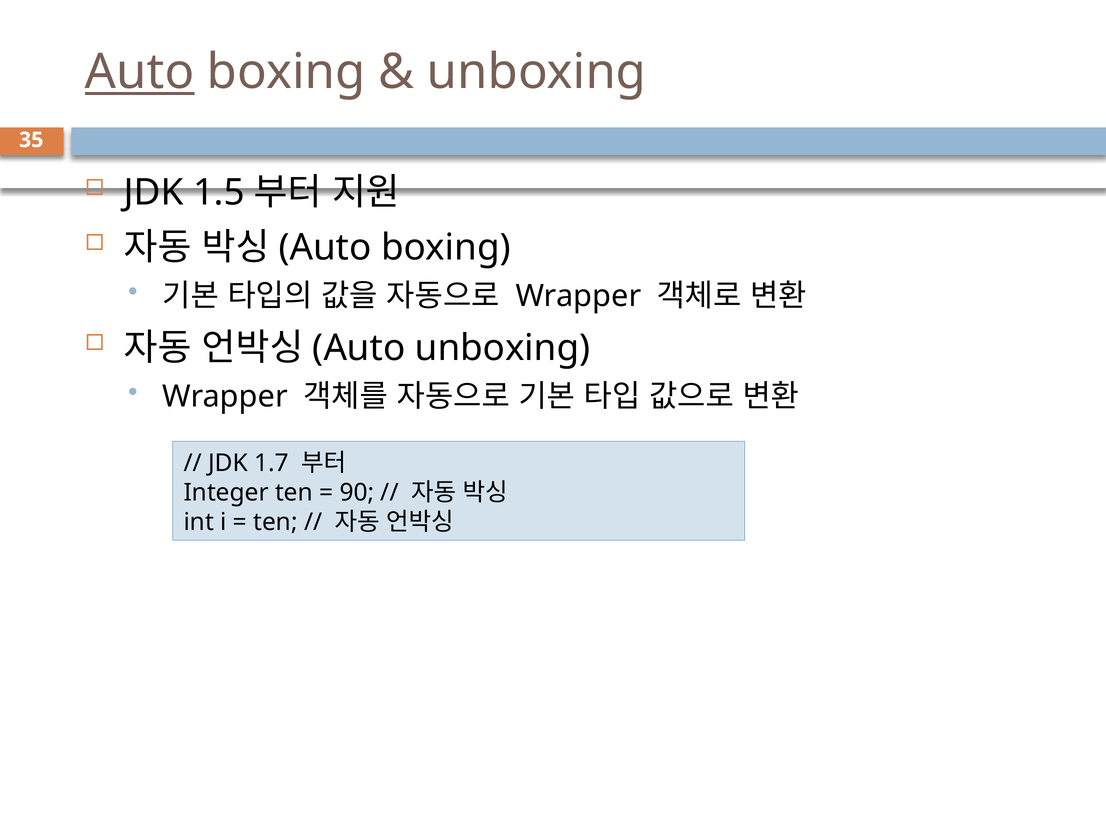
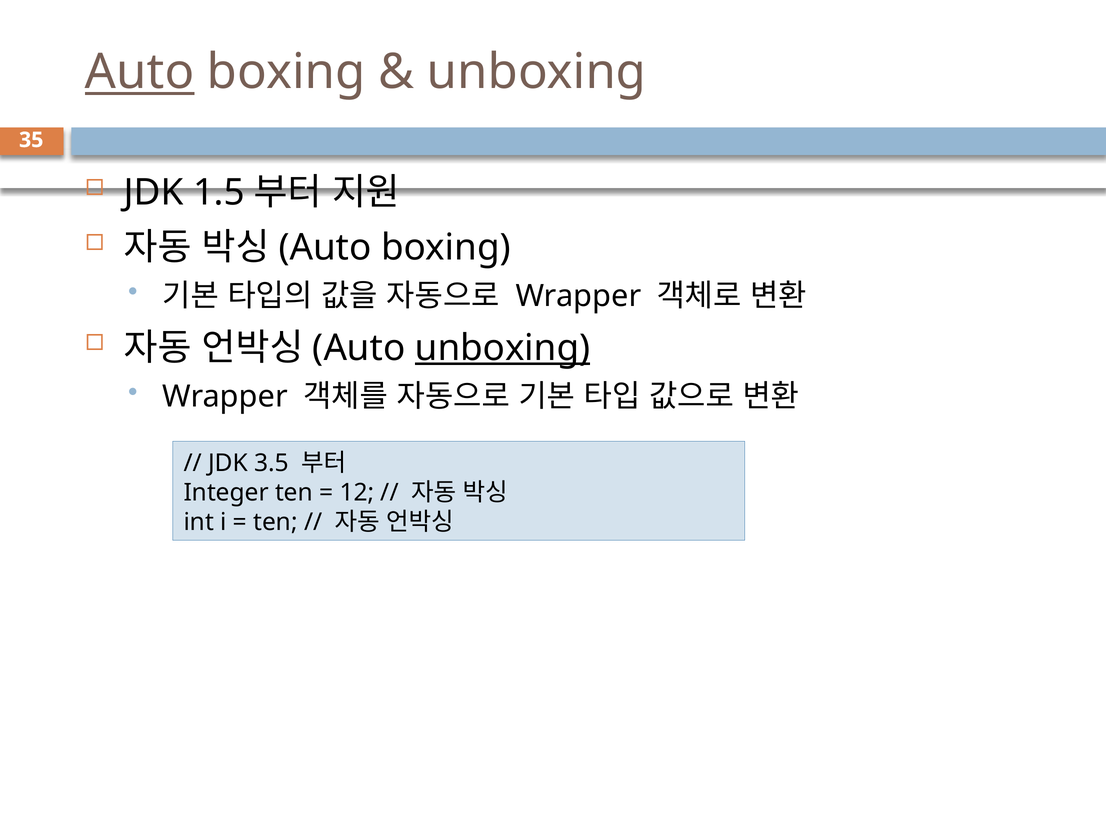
unboxing at (503, 348) underline: none -> present
1.7: 1.7 -> 3.5
90: 90 -> 12
